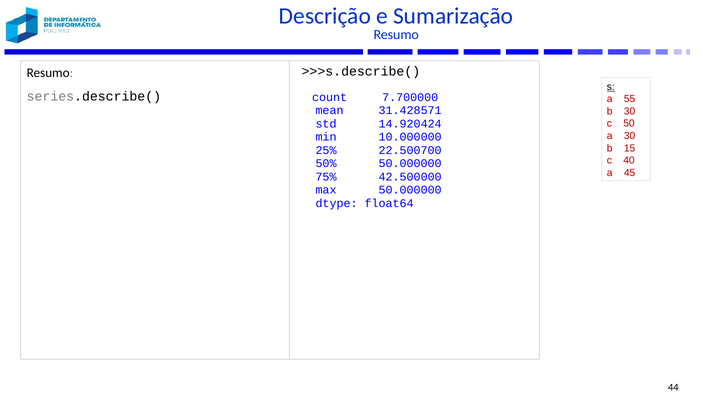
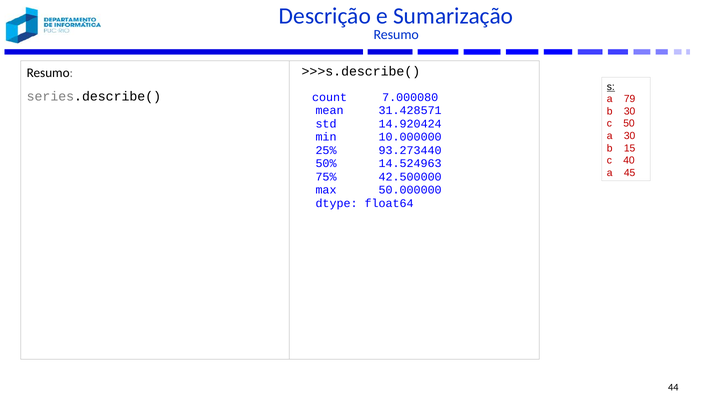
7.700000: 7.700000 -> 7.000080
55: 55 -> 79
22.500700: 22.500700 -> 93.273440
50% 50.000000: 50.000000 -> 14.524963
